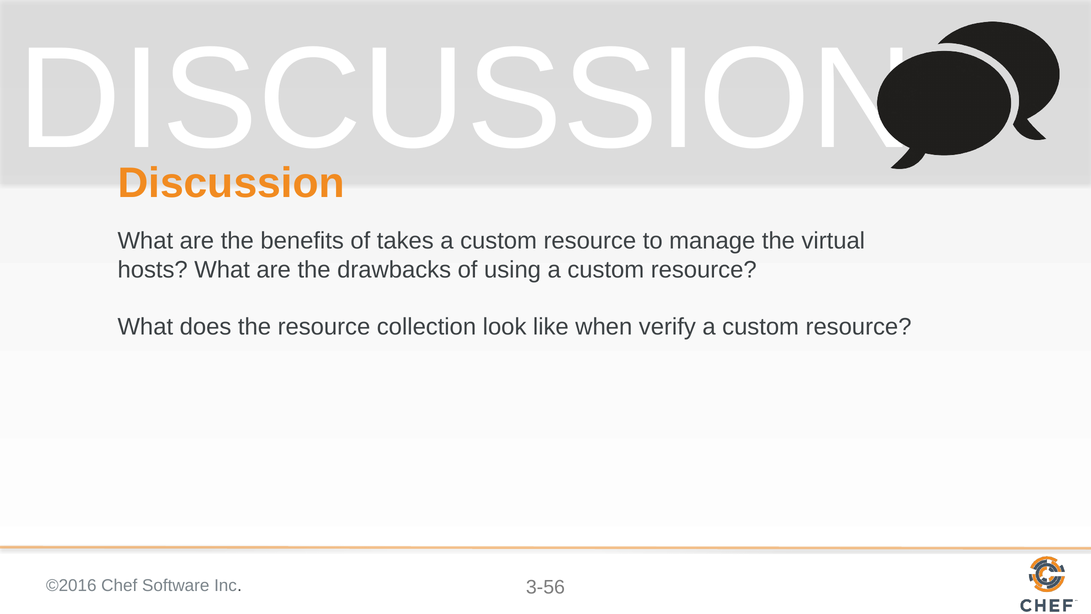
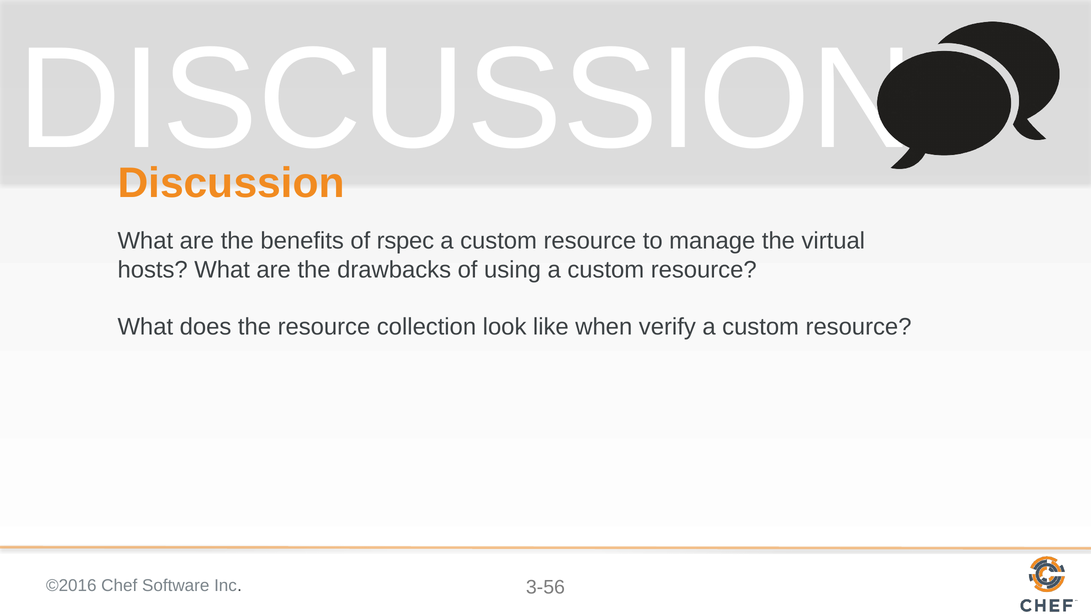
takes: takes -> rspec
